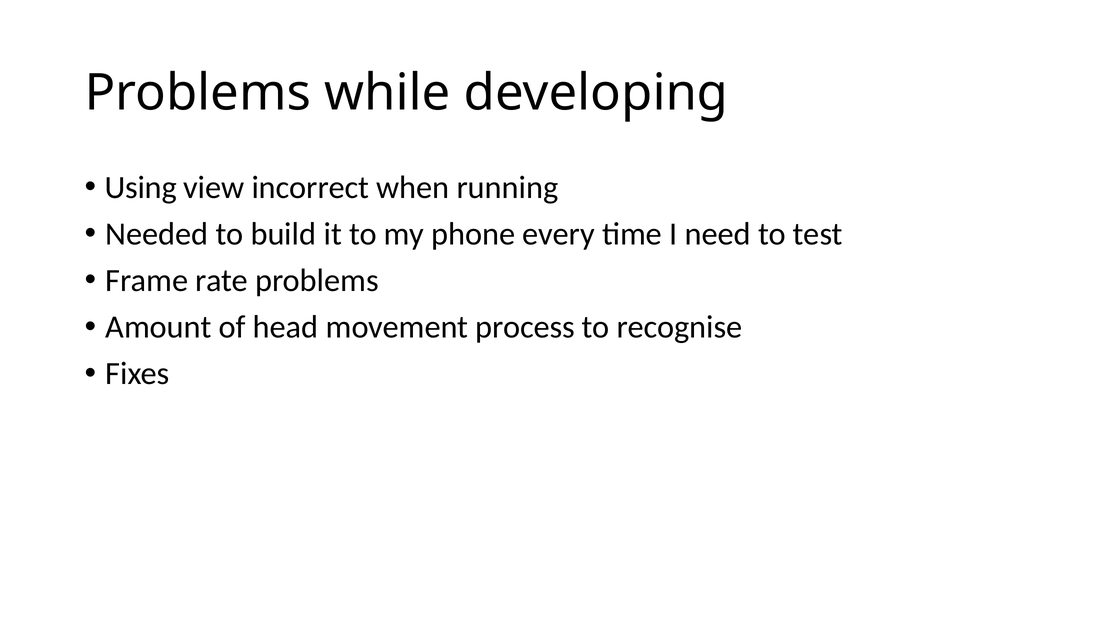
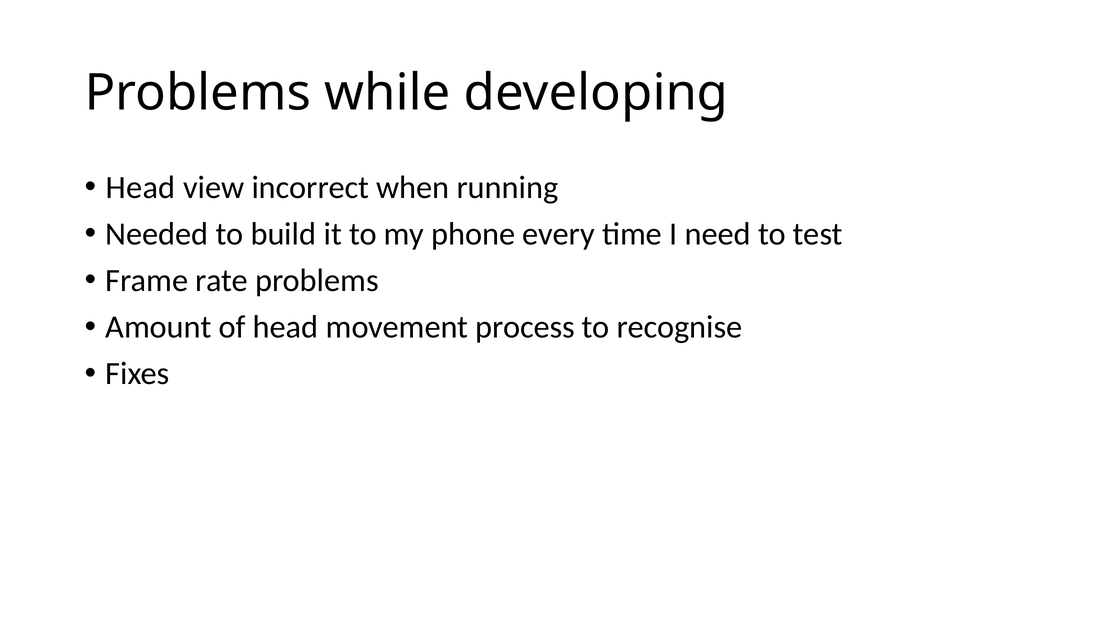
Using at (141, 188): Using -> Head
